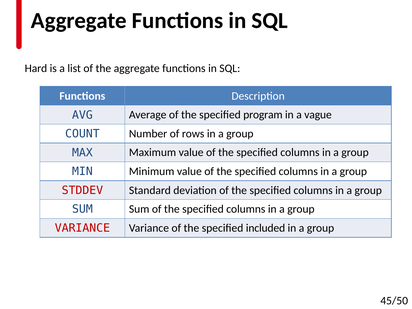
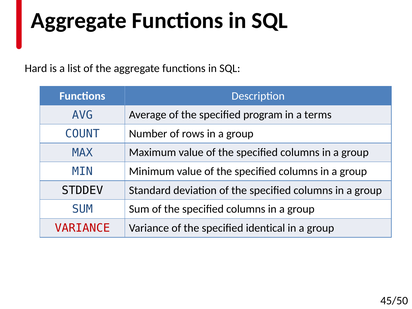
vague: vague -> terms
STDDEV colour: red -> black
included: included -> identical
